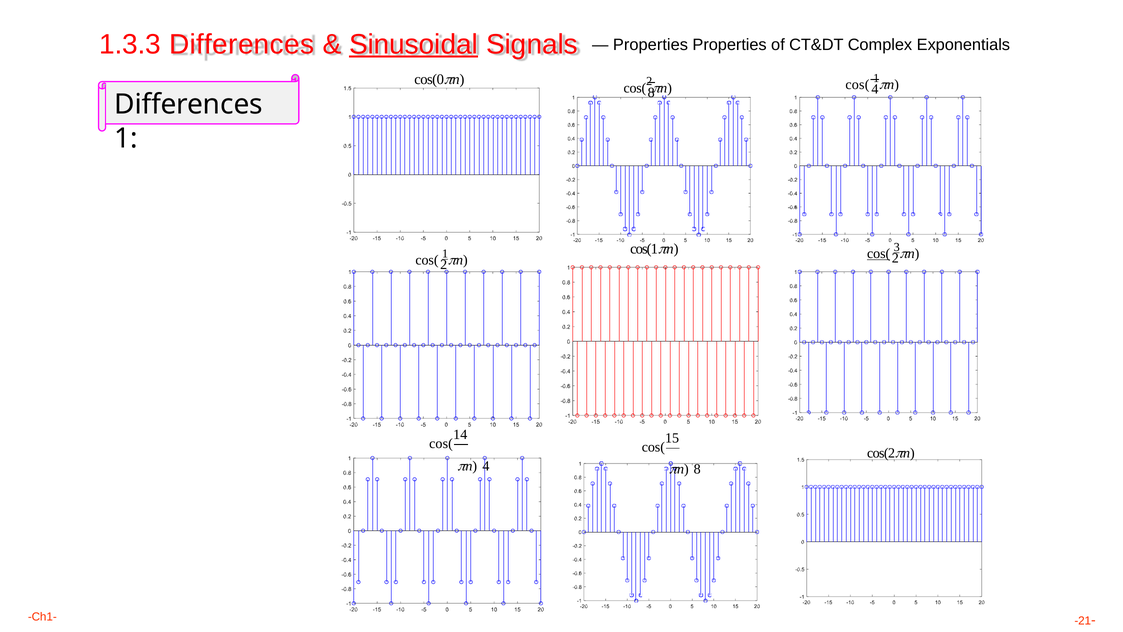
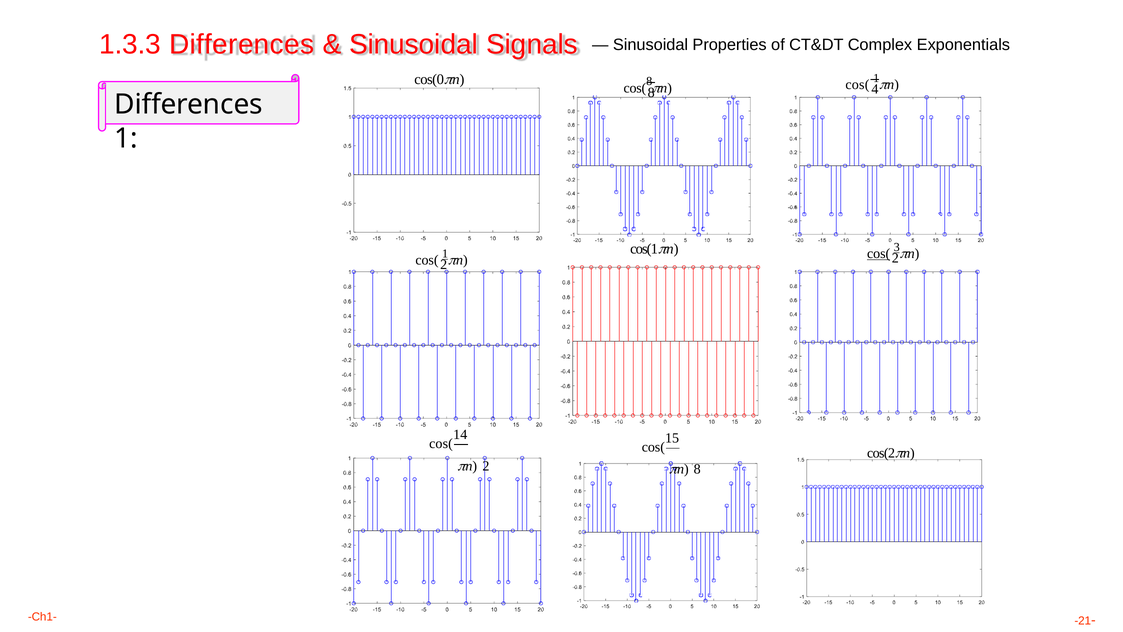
Sinusoidal at (413, 44) underline: present -> none
Properties at (650, 45): Properties -> Sinusoidal
cos( 2: 2 -> 8
4 at (486, 466): 4 -> 2
